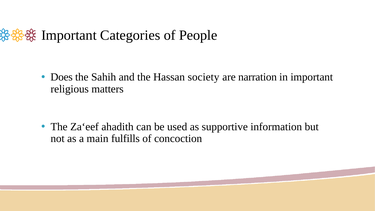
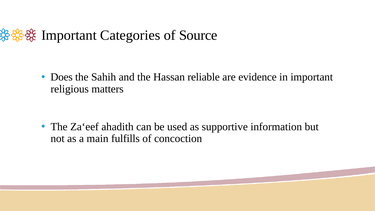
People: People -> Source
society: society -> reliable
narration: narration -> evidence
